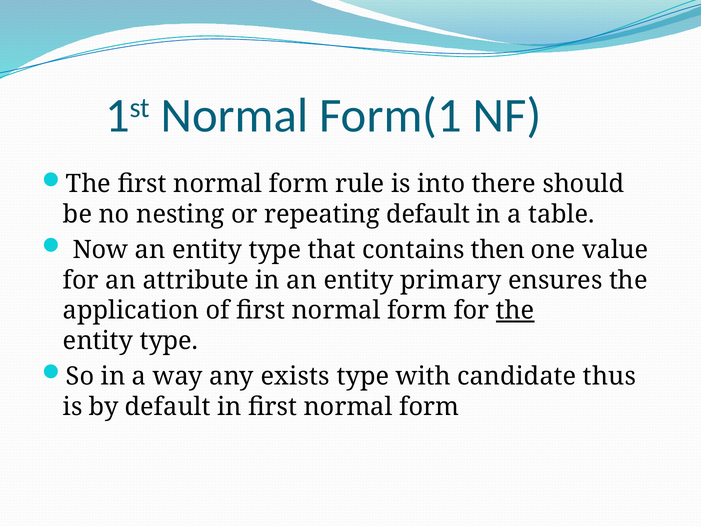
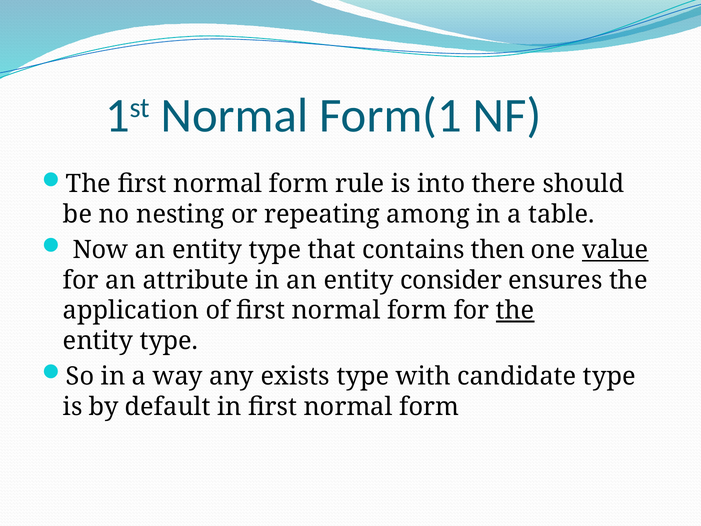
repeating default: default -> among
value underline: none -> present
primary: primary -> consider
candidate thus: thus -> type
